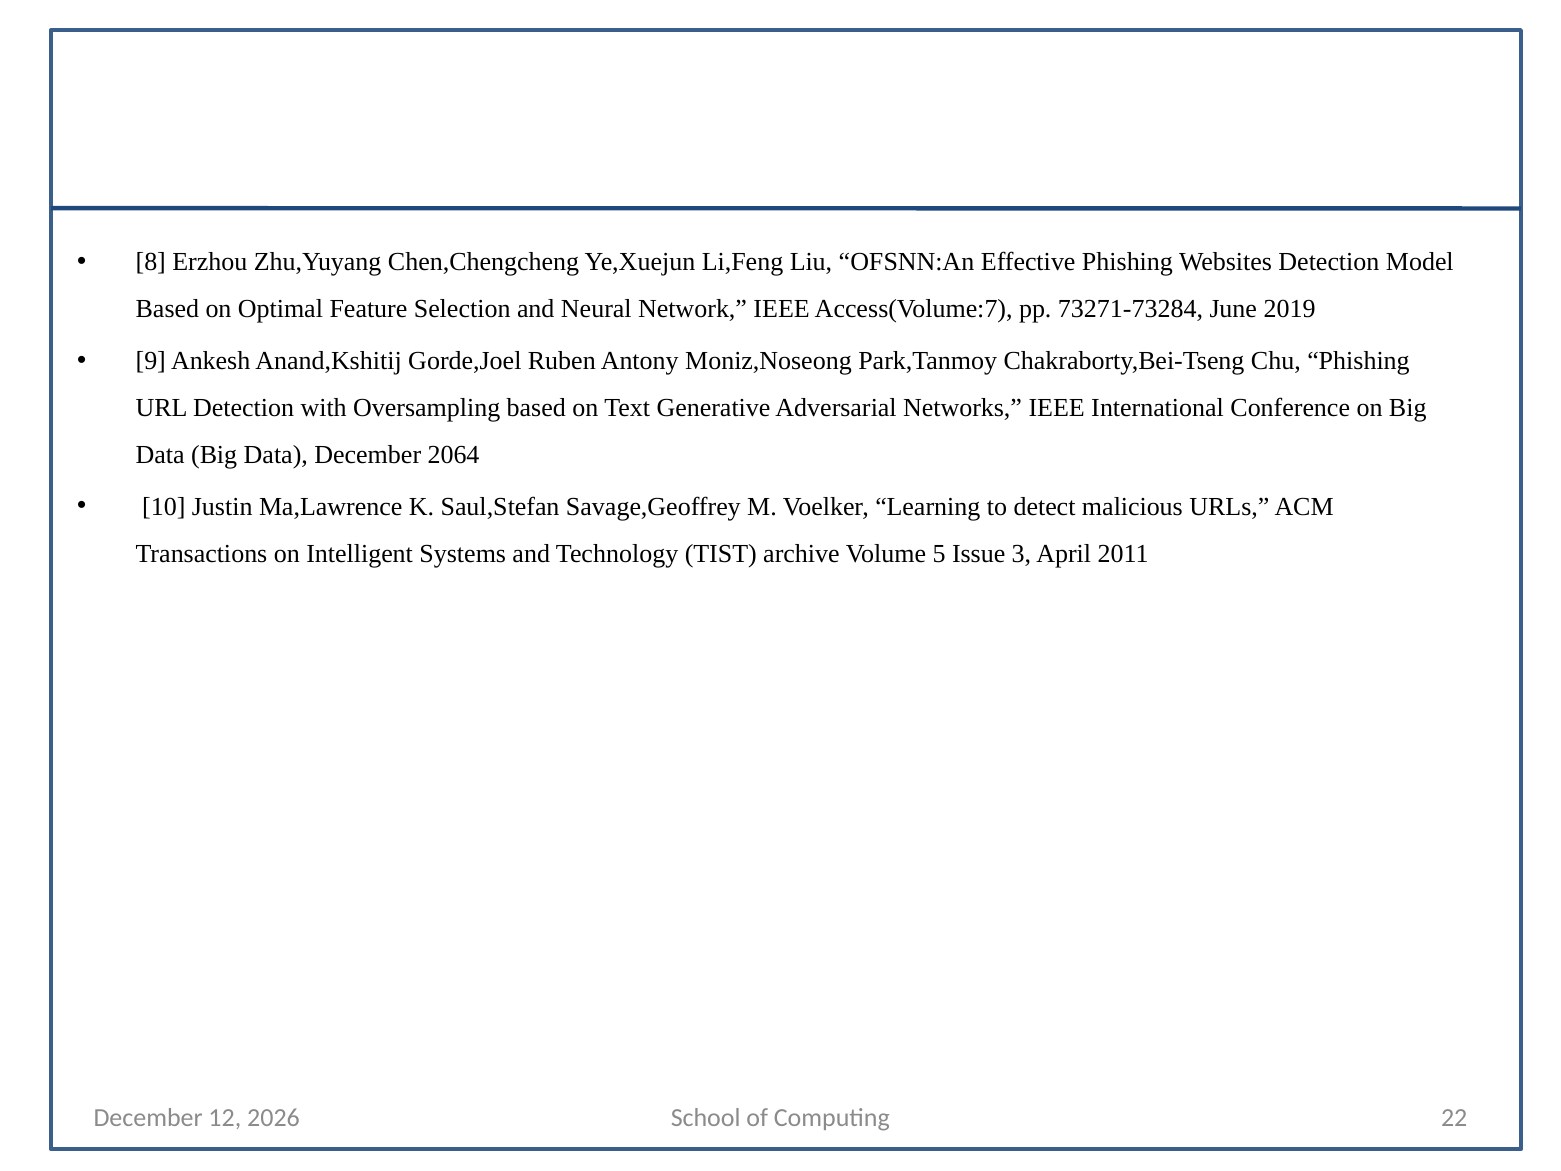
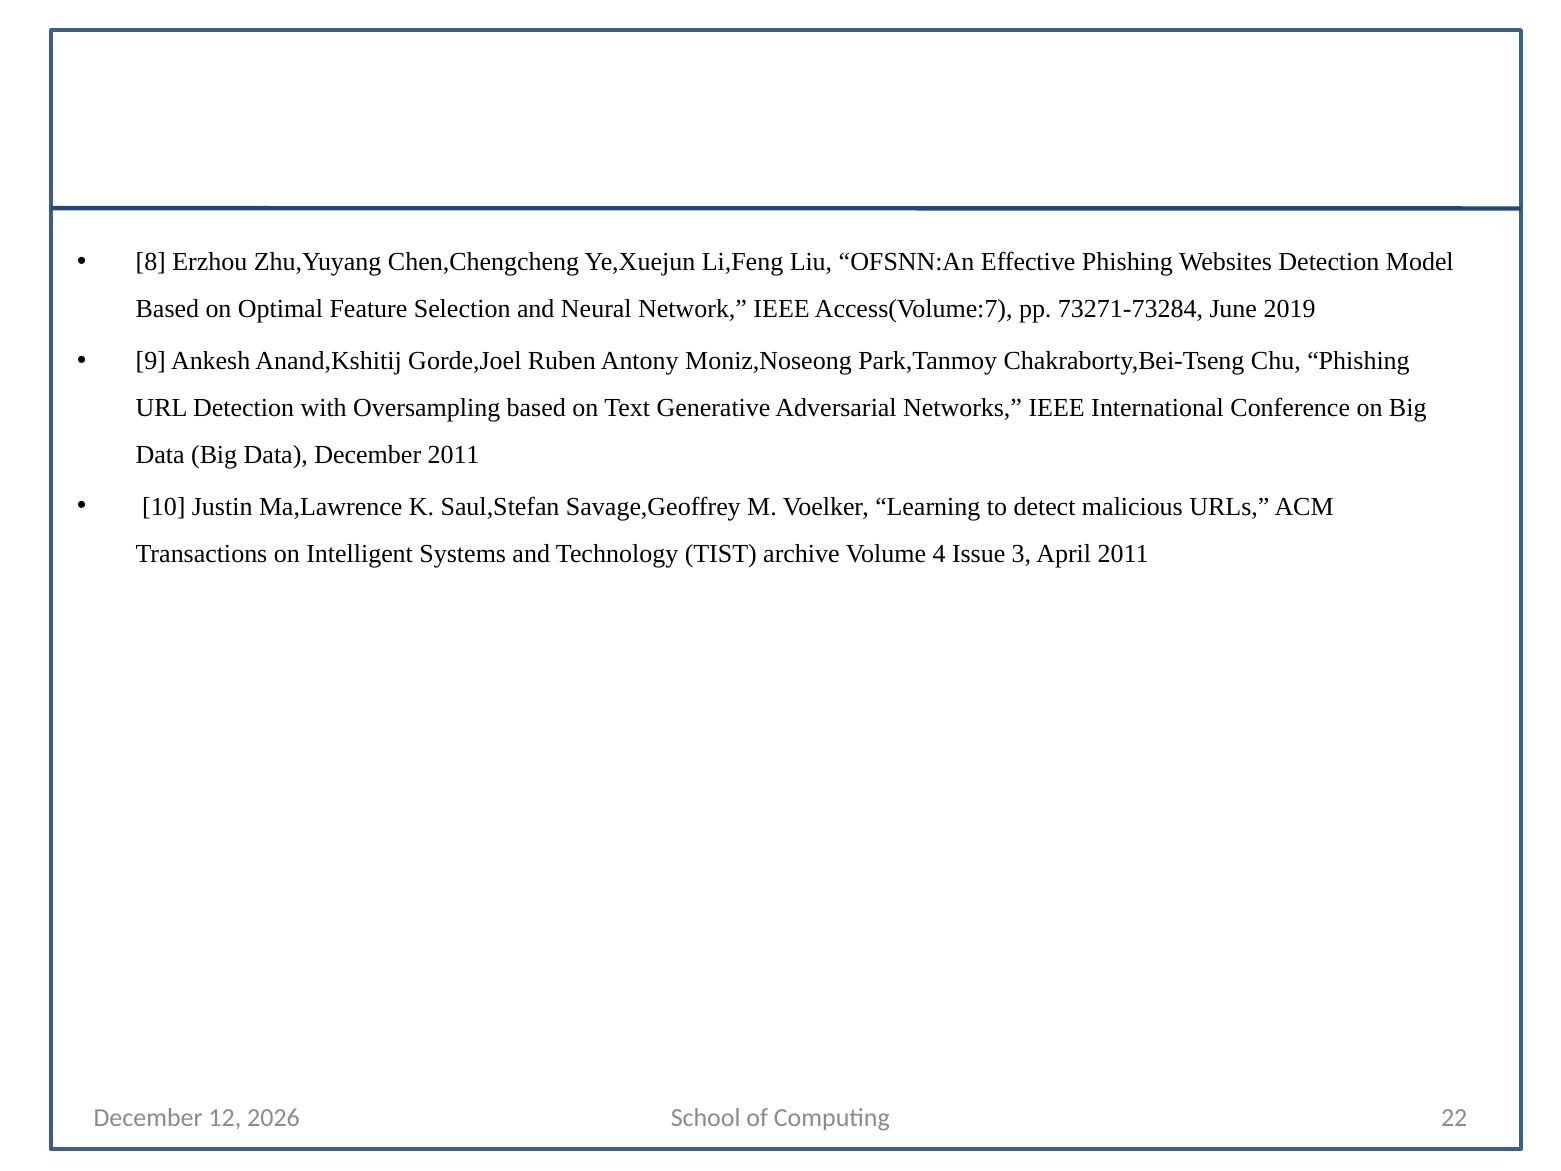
December 2064: 2064 -> 2011
5: 5 -> 4
